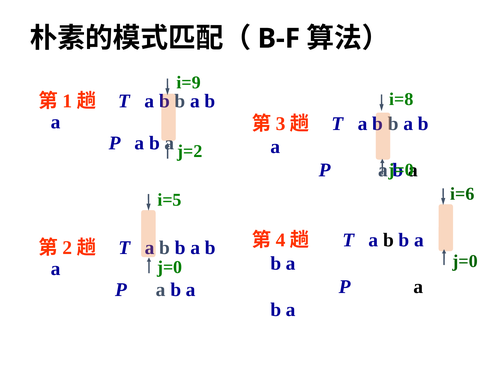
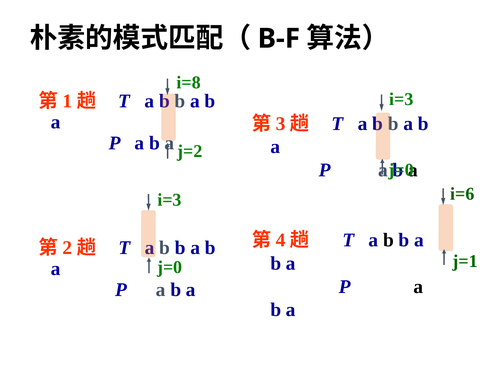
i=9: i=9 -> i=8
i=8 at (401, 99): i=8 -> i=3
i=5 at (169, 200): i=5 -> i=3
j=0 at (465, 261): j=0 -> j=1
